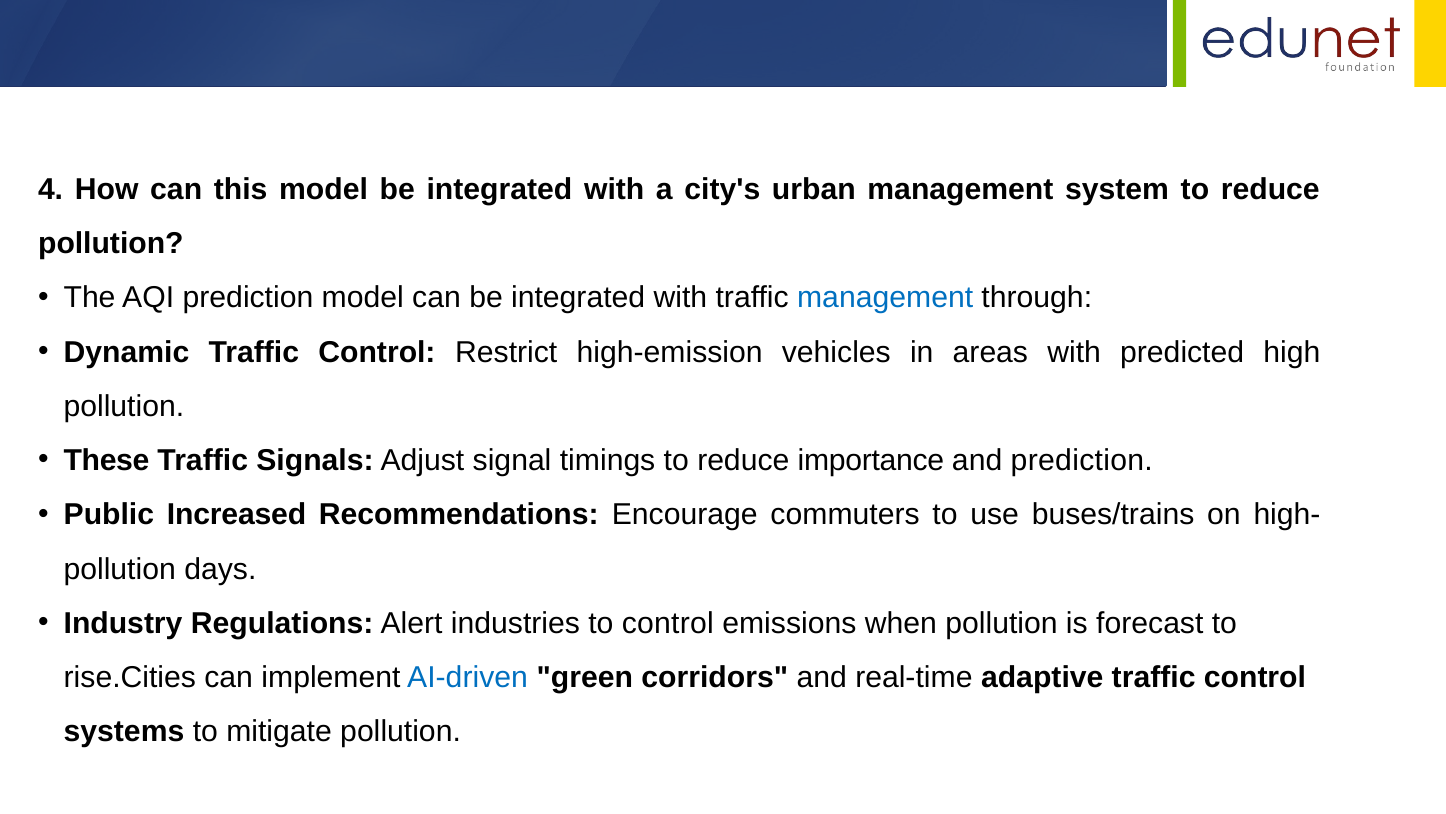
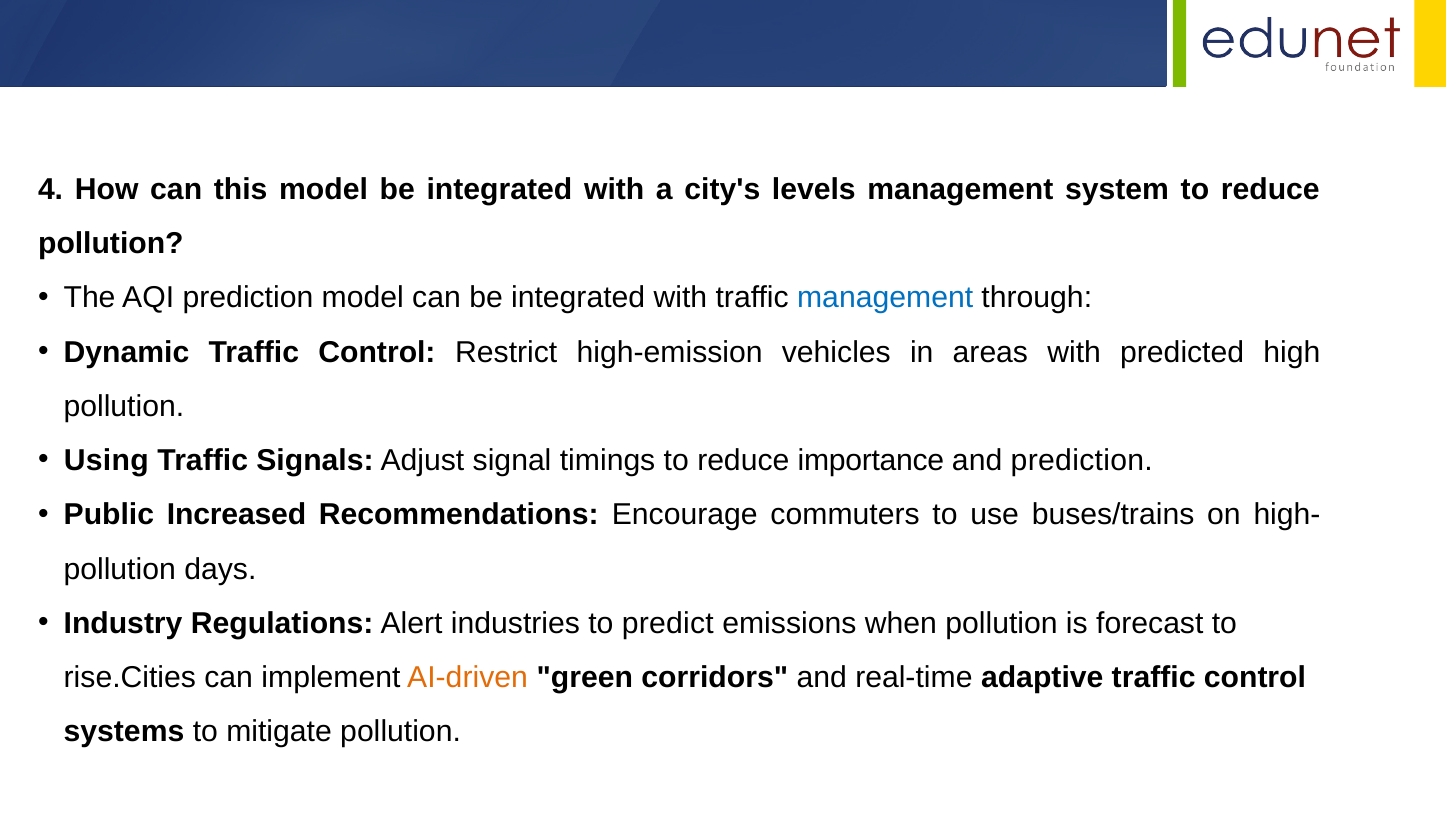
urban: urban -> levels
These: These -> Using
to control: control -> predict
AI-driven colour: blue -> orange
